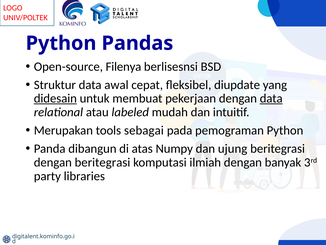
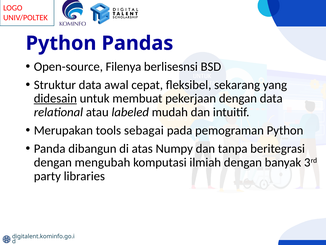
diupdate: diupdate -> sekarang
data at (271, 98) underline: present -> none
ujung: ujung -> tanpa
dengan beritegrasi: beritegrasi -> mengubah
